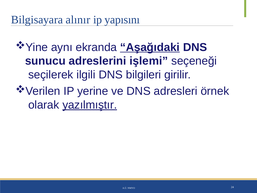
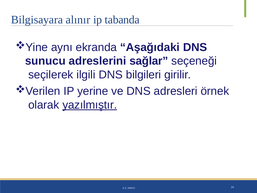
yapısını: yapısını -> tabanda
Aşağıdaki underline: present -> none
işlemi: işlemi -> sağlar
